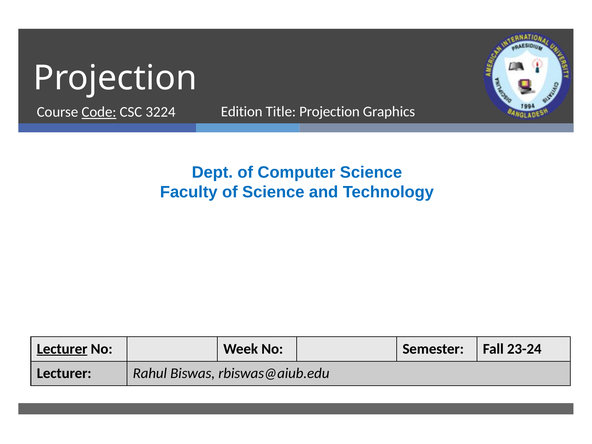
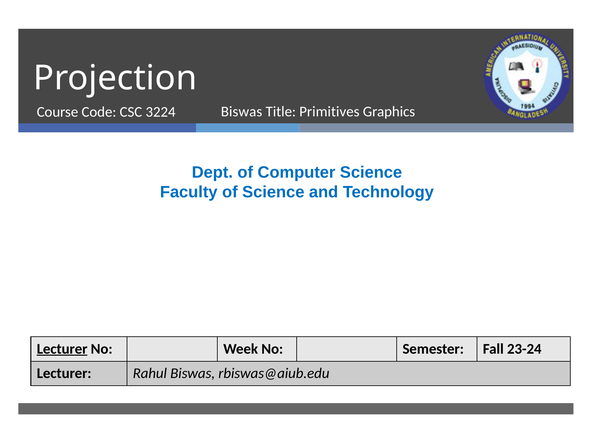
Edition at (242, 112): Edition -> Biswas
Title Projection: Projection -> Primitives
Code underline: present -> none
